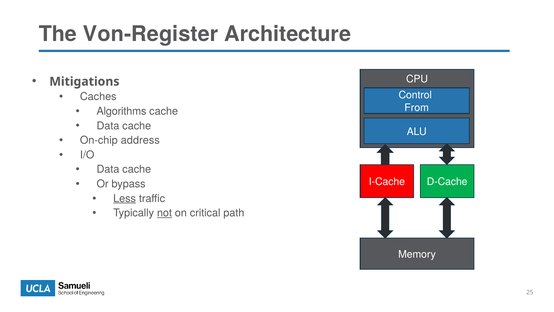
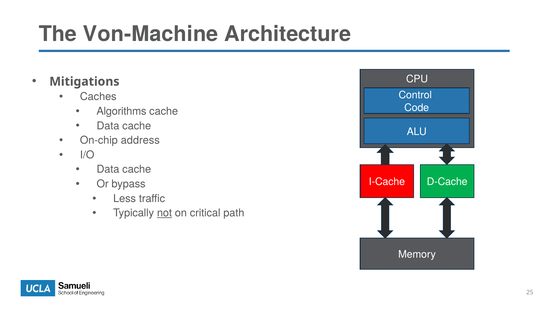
Von-Register: Von-Register -> Von-Machine
From: From -> Code
Less underline: present -> none
